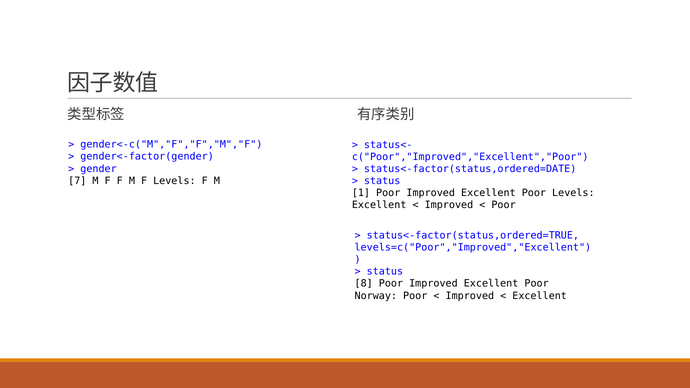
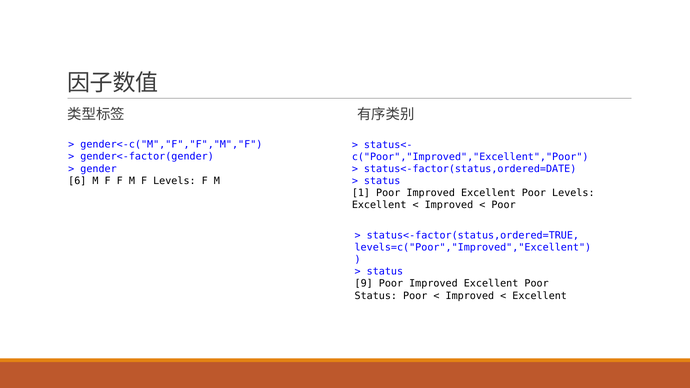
7: 7 -> 6
8: 8 -> 9
Norway at (376, 296): Norway -> Status
